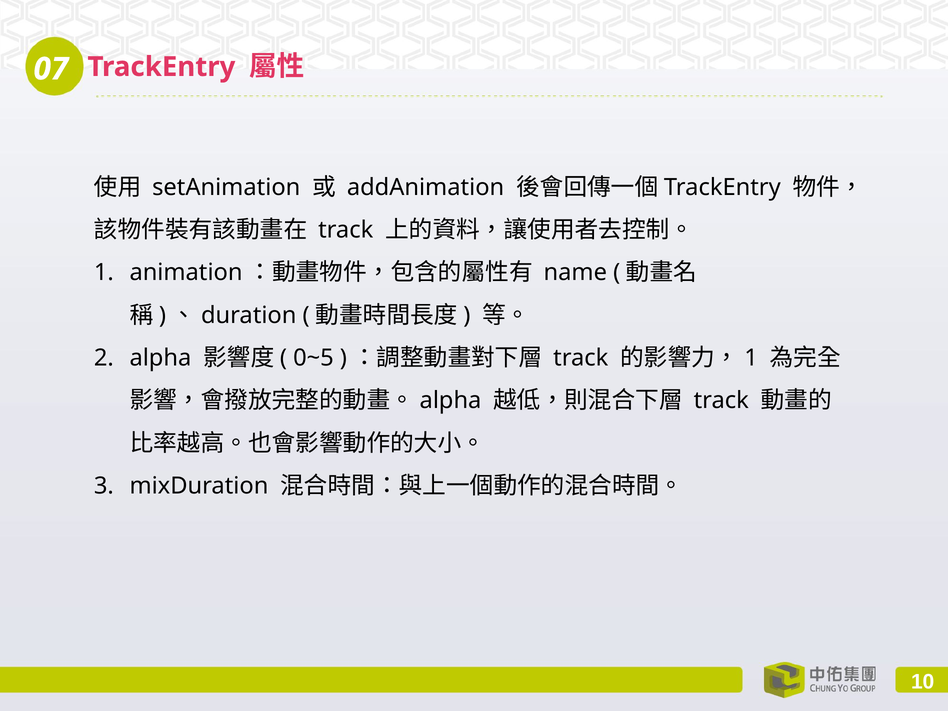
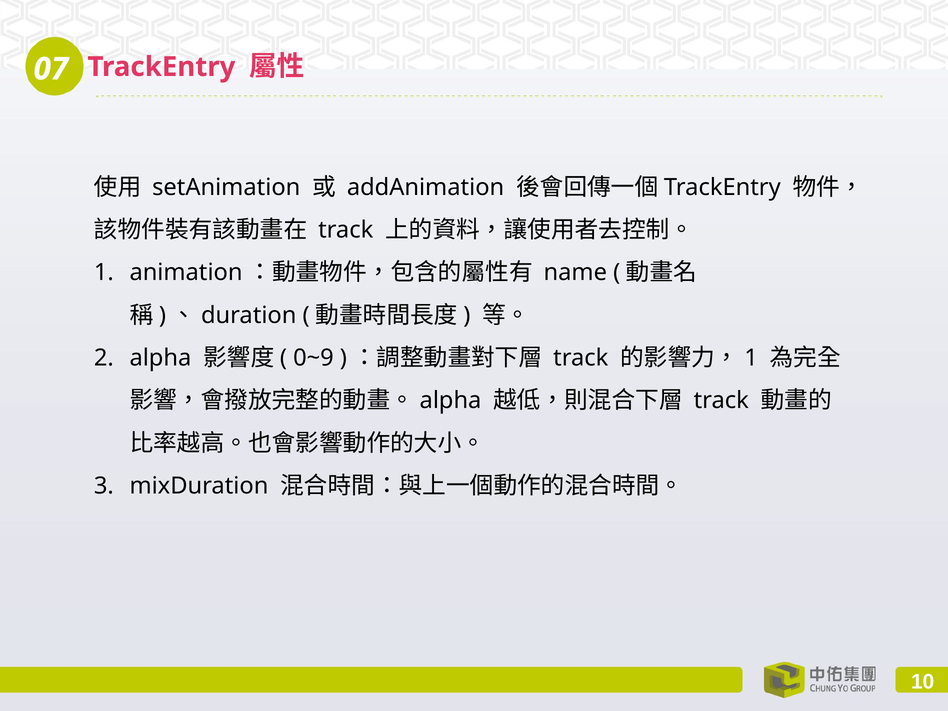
0~5: 0~5 -> 0~9
